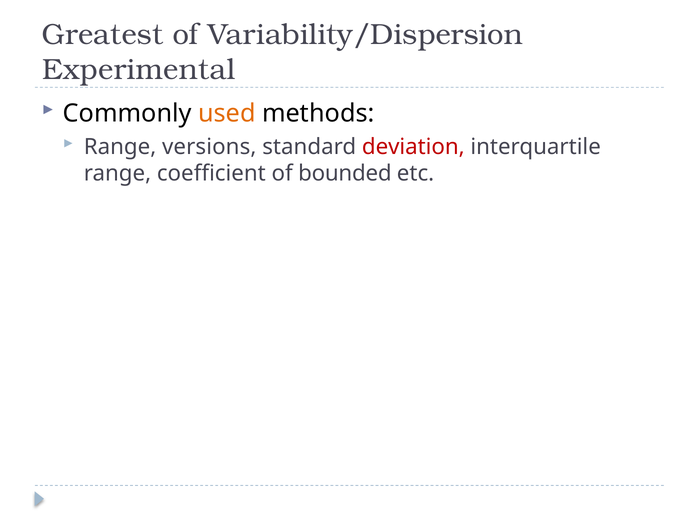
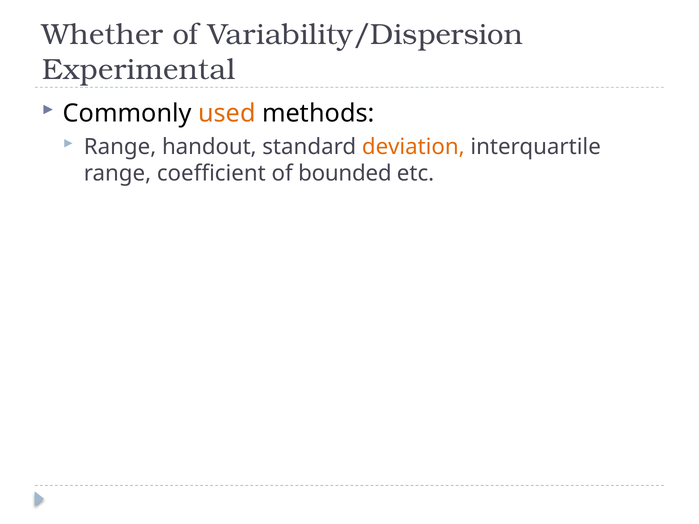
Greatest: Greatest -> Whether
versions: versions -> handout
deviation colour: red -> orange
